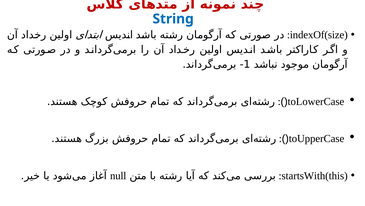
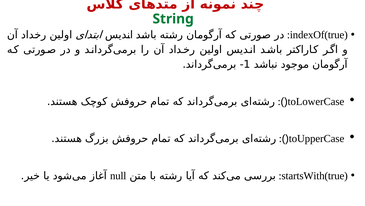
String colour: blue -> green
indexOf(size: indexOf(size -> indexOf(true
startsWith(this: startsWith(this -> startsWith(true
